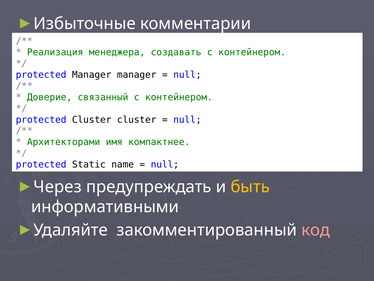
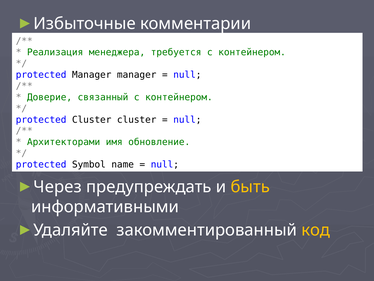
создавать: создавать -> требуется
компактнее: компактнее -> обновление
Static: Static -> Symbol
код colour: pink -> yellow
